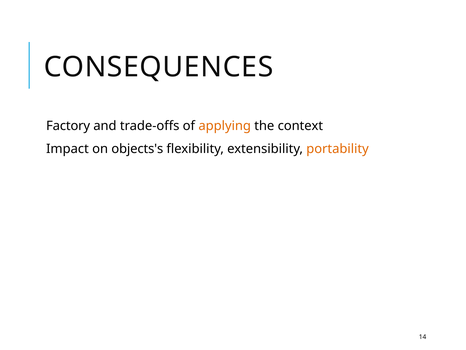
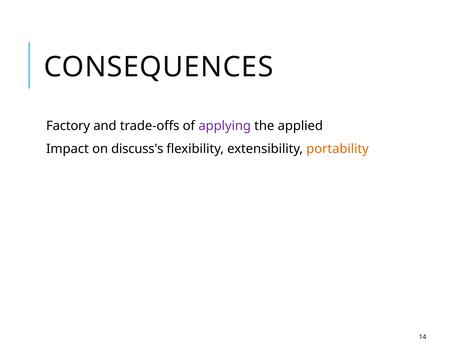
applying colour: orange -> purple
context: context -> applied
objects's: objects's -> discuss's
